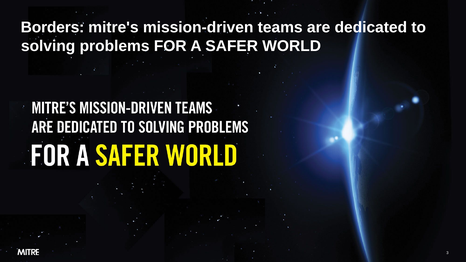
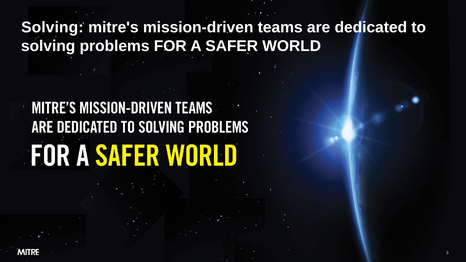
Borders at (53, 27): Borders -> Solving
